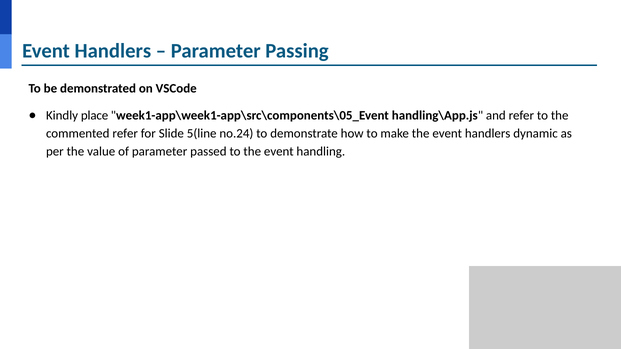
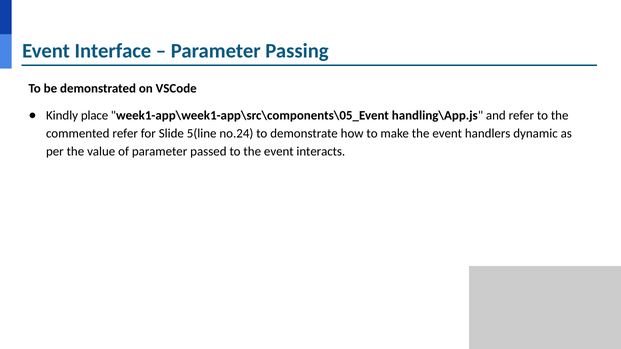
Handlers at (113, 51): Handlers -> Interface
handling: handling -> interacts
